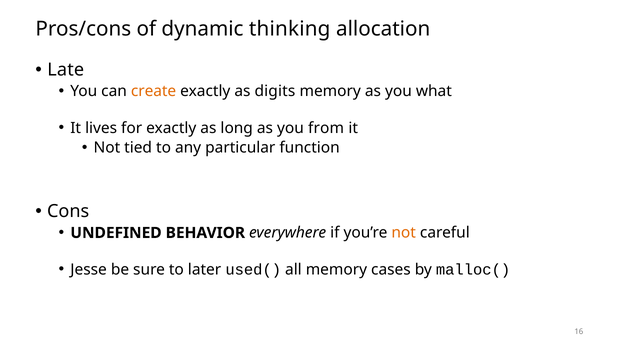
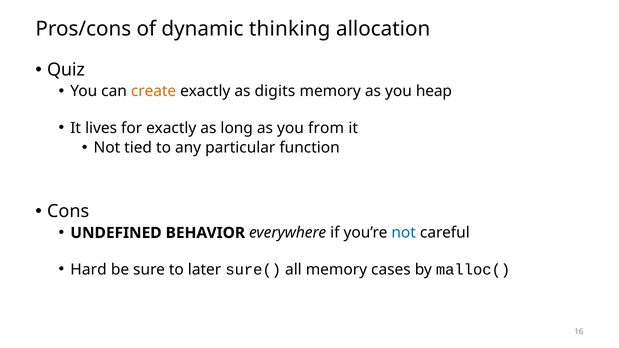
Late: Late -> Quiz
what: what -> heap
not at (404, 233) colour: orange -> blue
Jesse: Jesse -> Hard
used(: used( -> sure(
